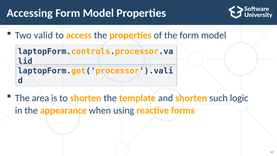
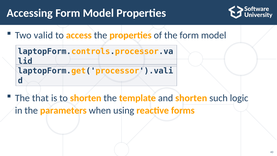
area: area -> that
appearance: appearance -> parameters
